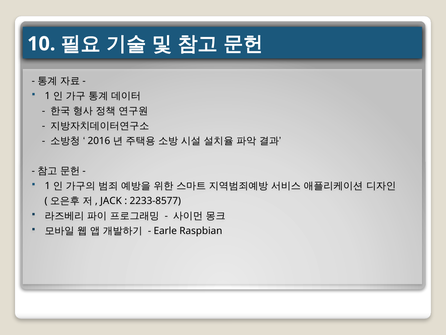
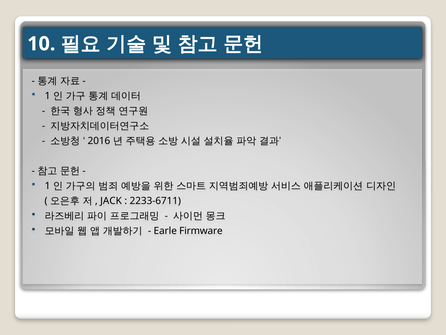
2233-8577: 2233-8577 -> 2233-6711
Raspbian: Raspbian -> Firmware
